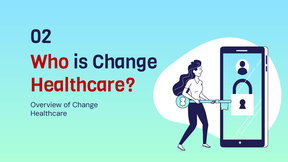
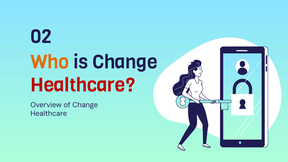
Who colour: red -> orange
